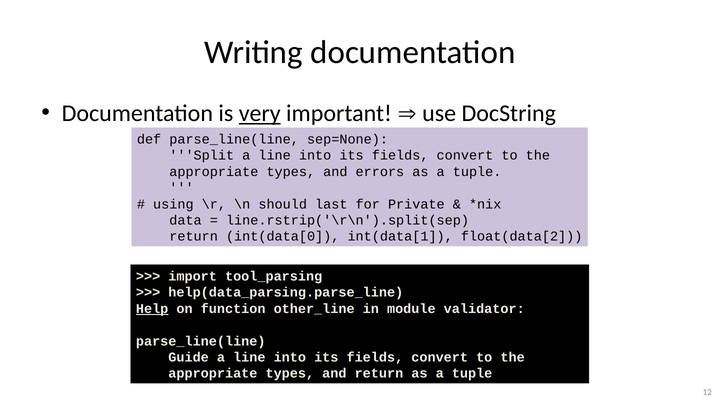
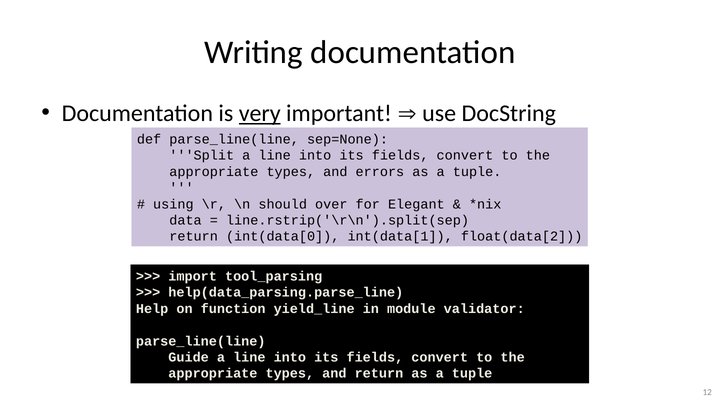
last: last -> over
Private: Private -> Elegant
Help underline: present -> none
other_line: other_line -> yield_line
